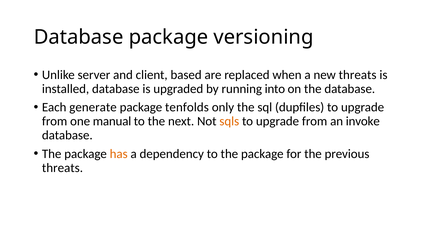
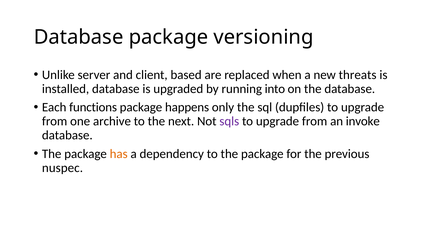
generate: generate -> functions
tenfolds: tenfolds -> happens
manual: manual -> archive
sqls colour: orange -> purple
threats at (63, 167): threats -> nuspec
